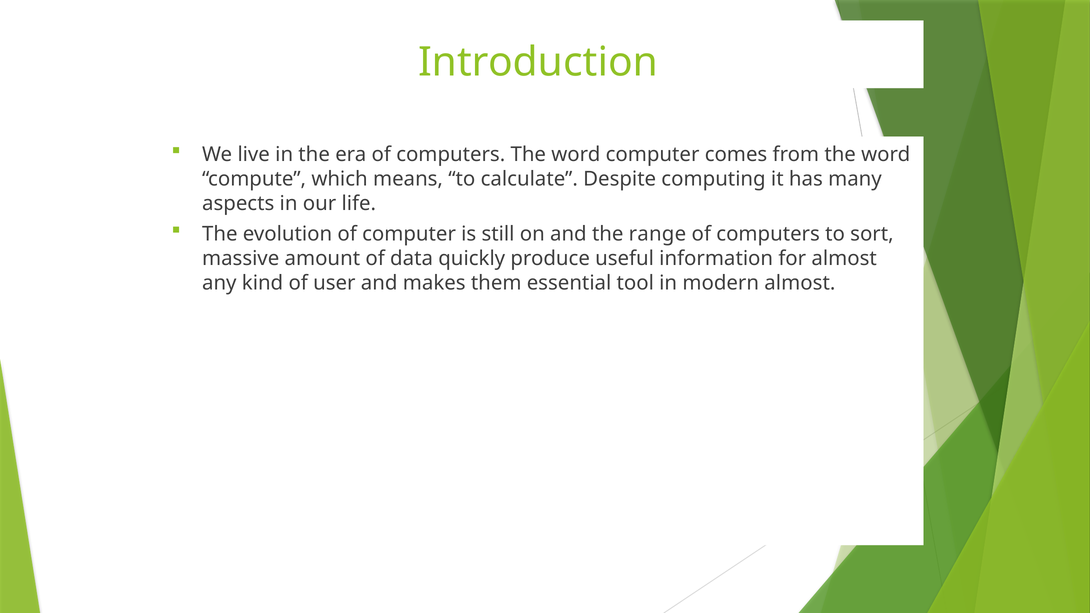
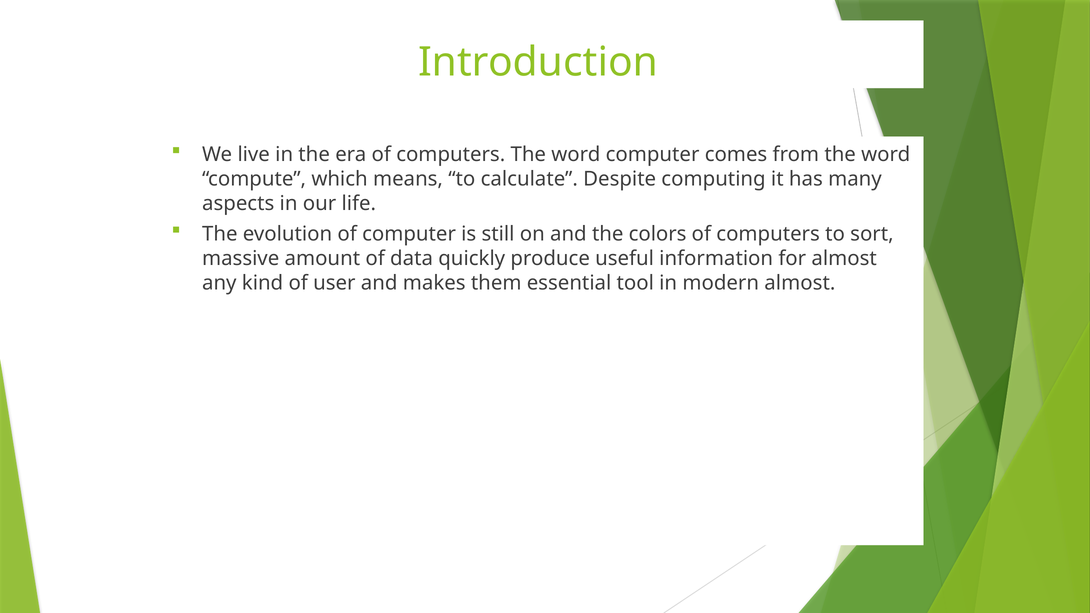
range: range -> colors
